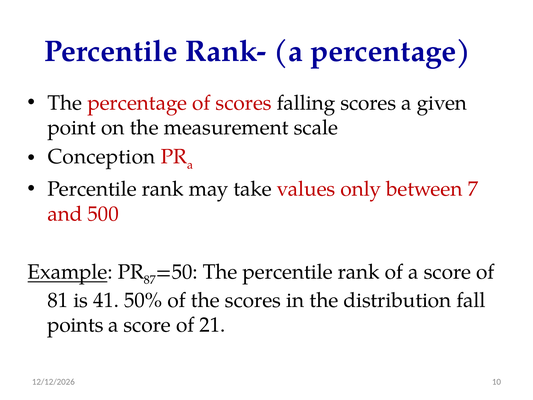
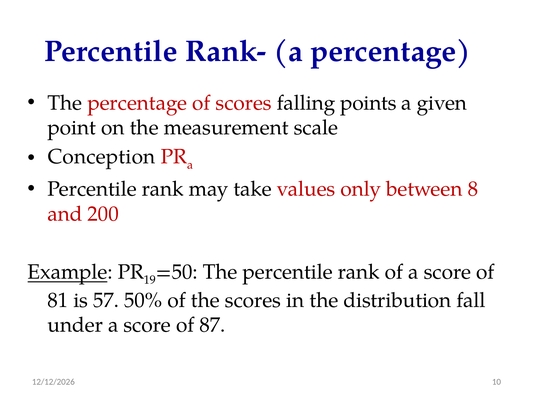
falling scores: scores -> points
7: 7 -> 8
500: 500 -> 200
87: 87 -> 19
41: 41 -> 57
points: points -> under
21: 21 -> 87
